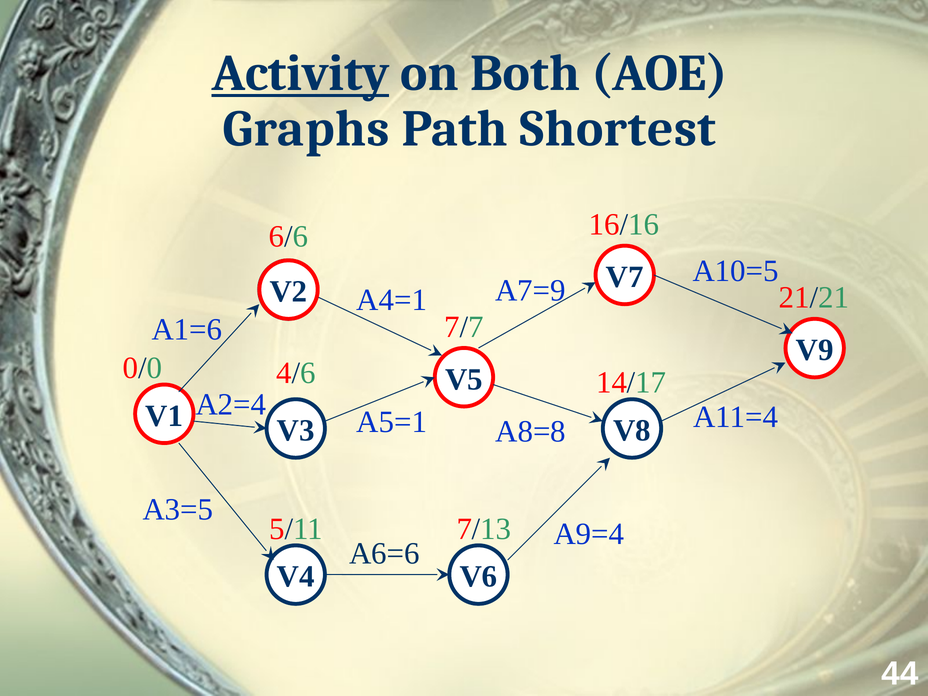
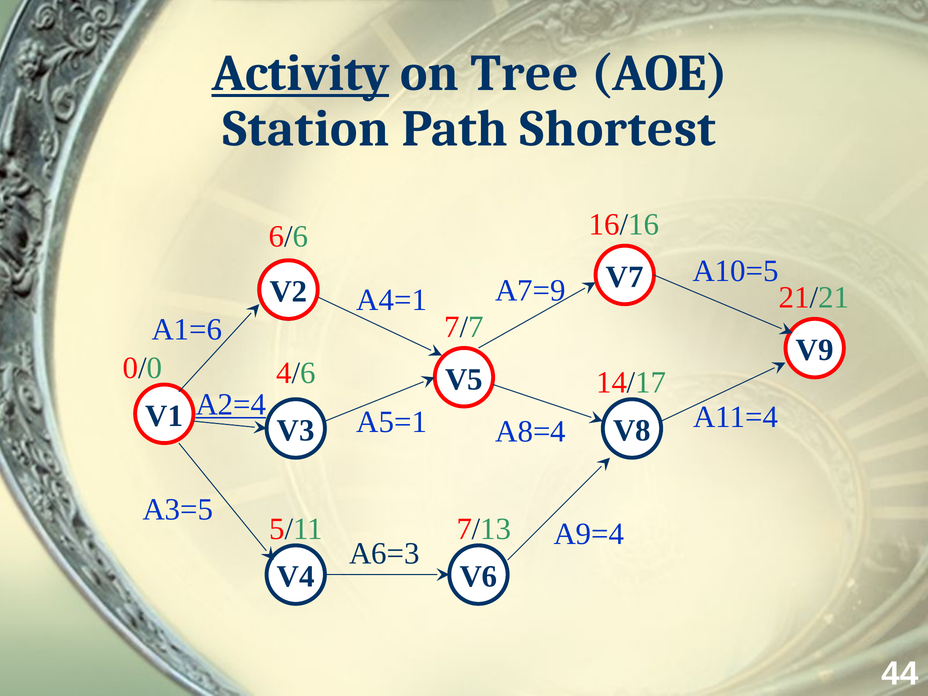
Both: Both -> Tree
Graphs: Graphs -> Station
A2=4 underline: none -> present
A8=8: A8=8 -> A8=4
A6=6: A6=6 -> A6=3
